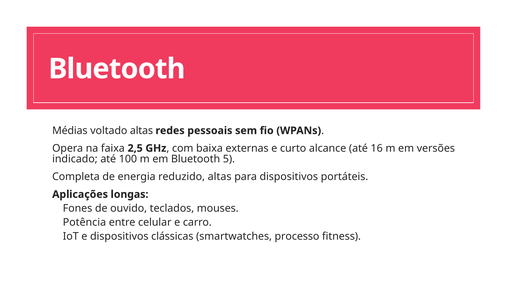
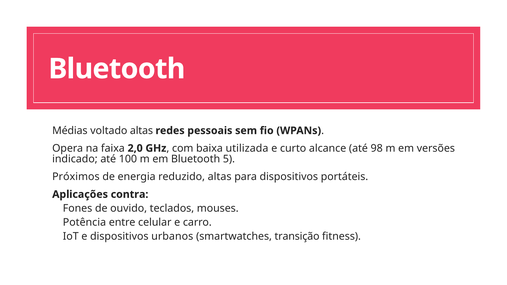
2,5: 2,5 -> 2,0
externas: externas -> utilizada
16: 16 -> 98
Completa: Completa -> Próximos
longas: longas -> contra
clássicas: clássicas -> urbanos
processo: processo -> transição
